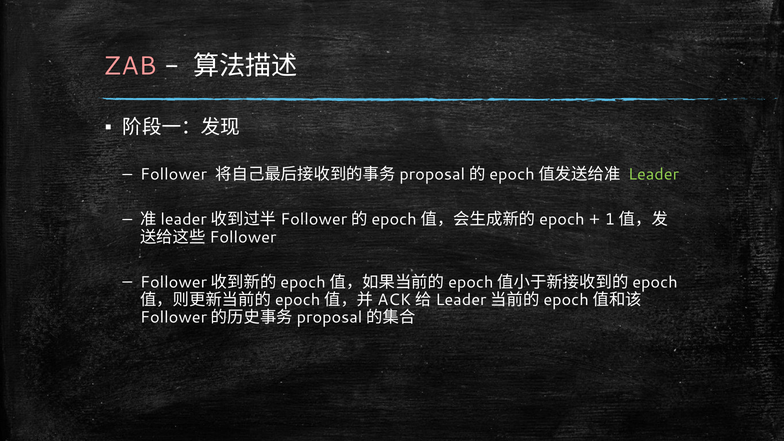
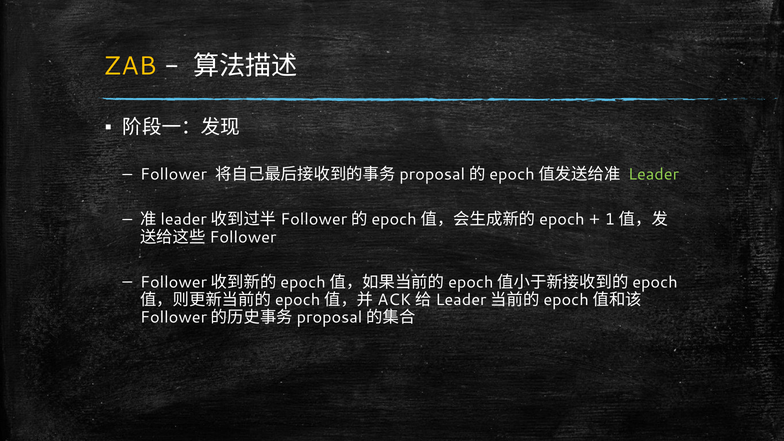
ZAB colour: pink -> yellow
